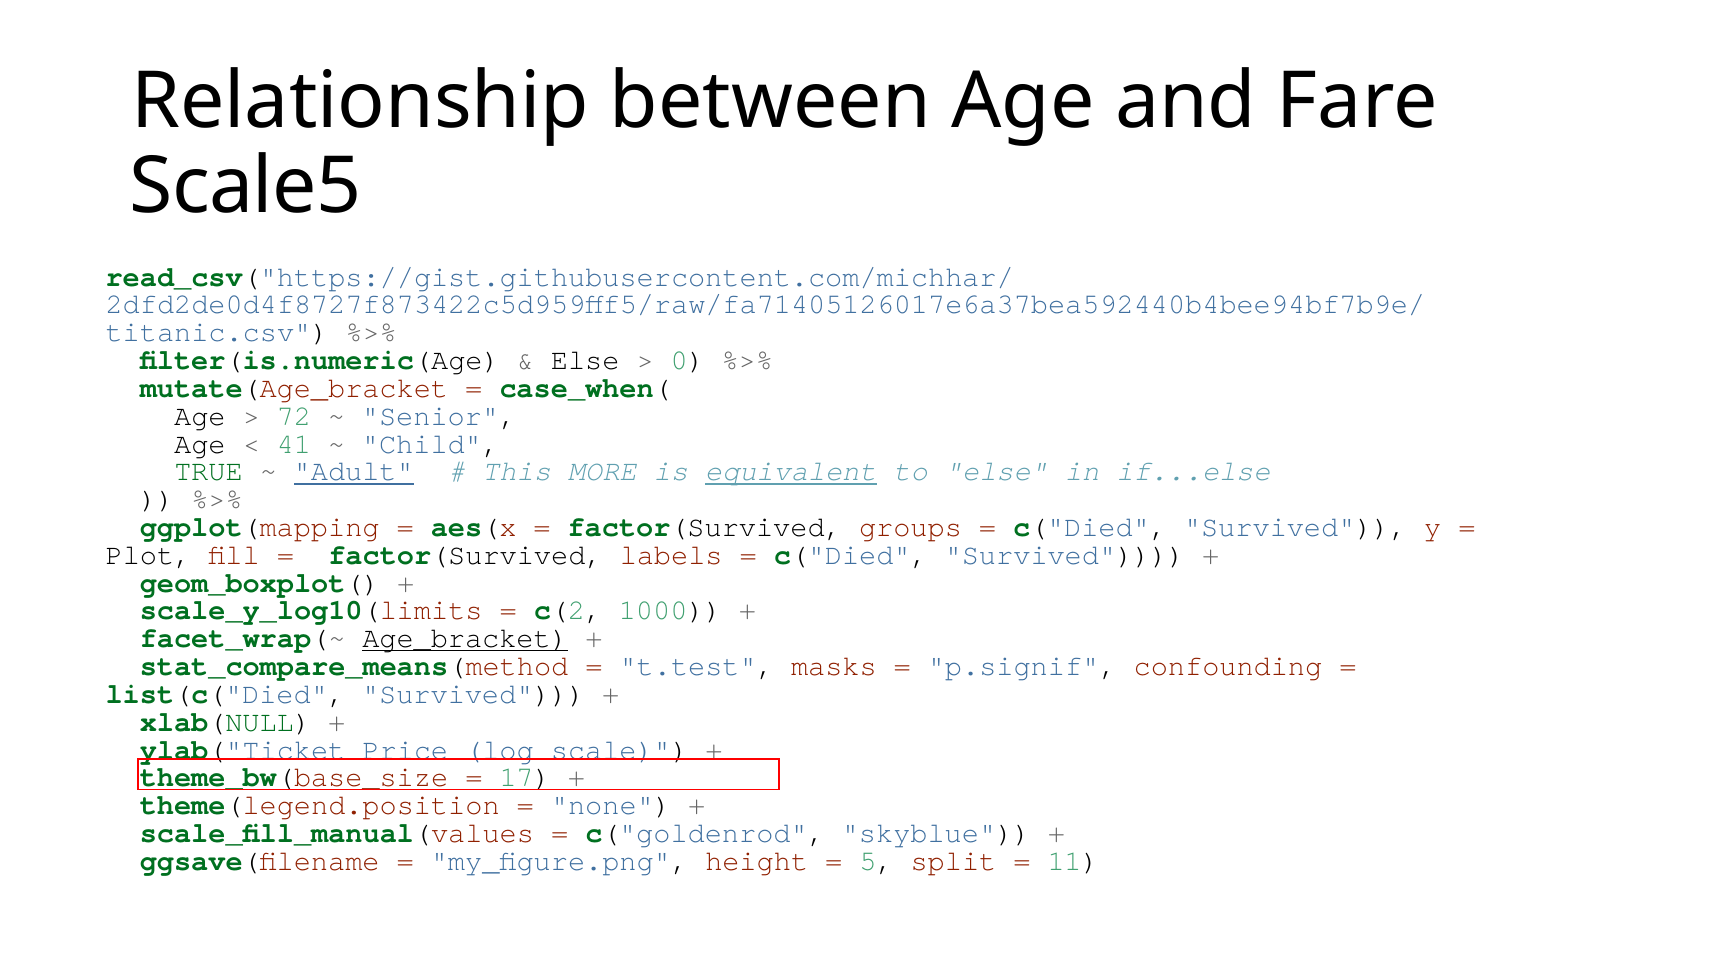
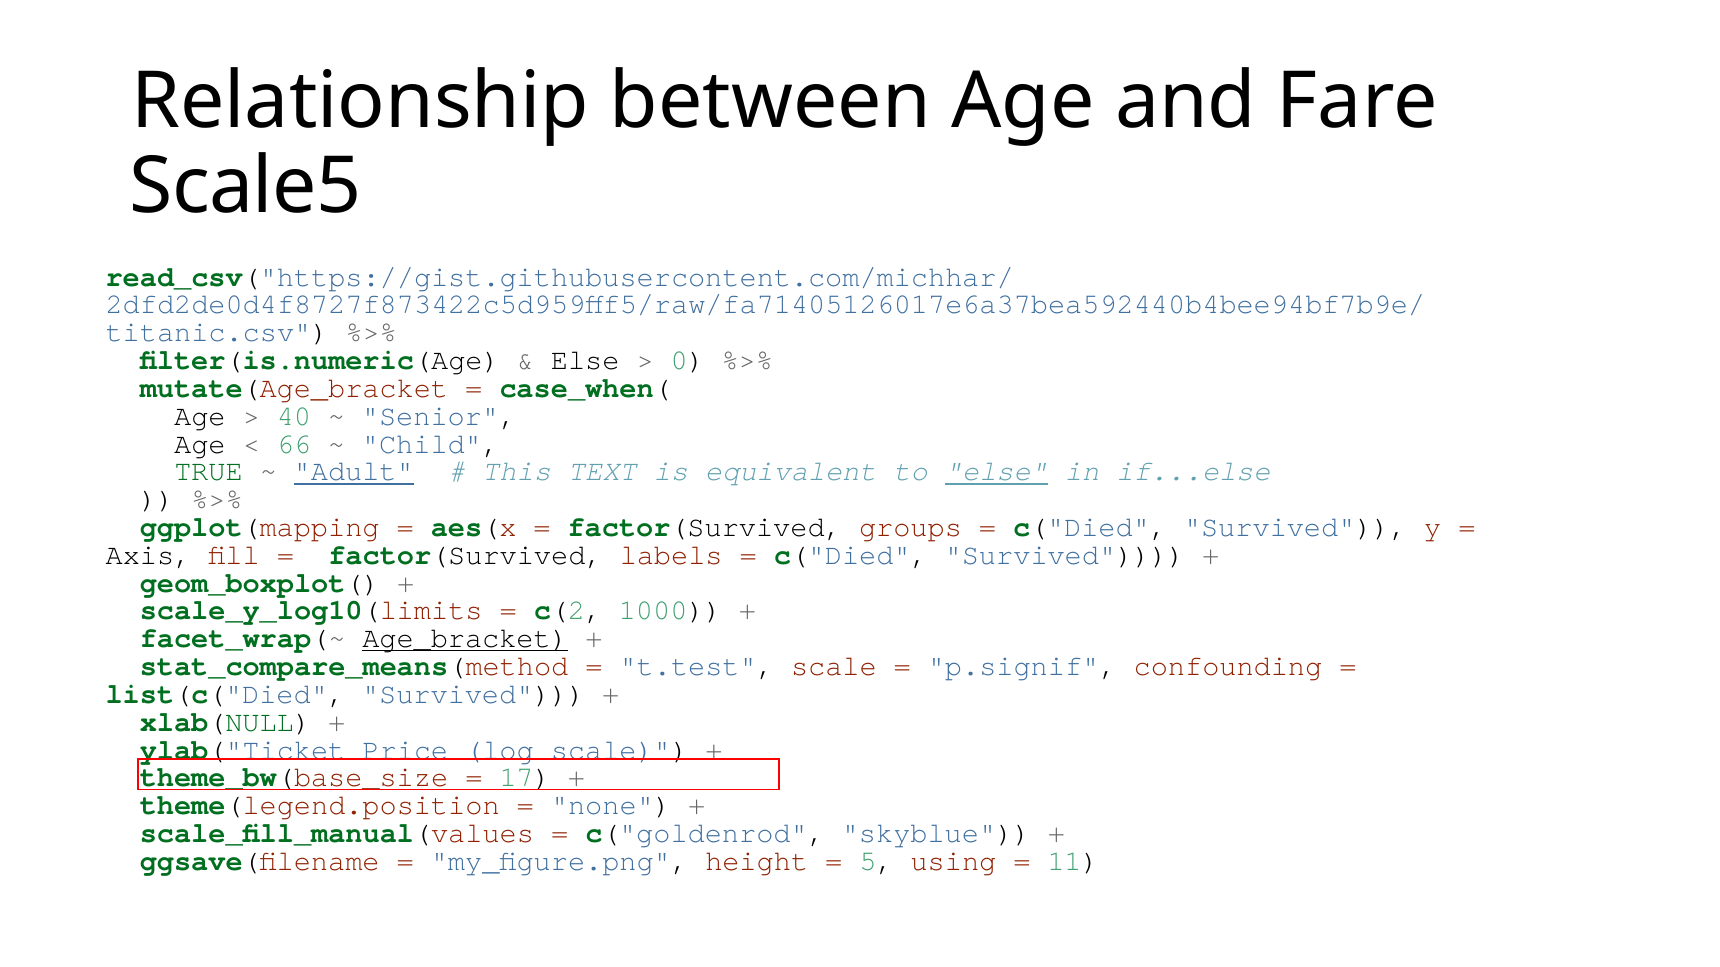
72: 72 -> 40
41: 41 -> 66
MORE: MORE -> TEXT
equivalent underline: present -> none
else at (996, 472) underline: none -> present
Plot: Plot -> Axis
t.test masks: masks -> scale
split: split -> using
